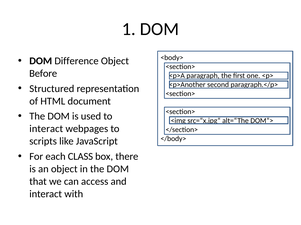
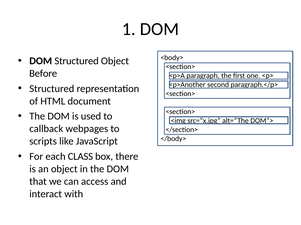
DOM Difference: Difference -> Structured
interact at (46, 129): interact -> callback
